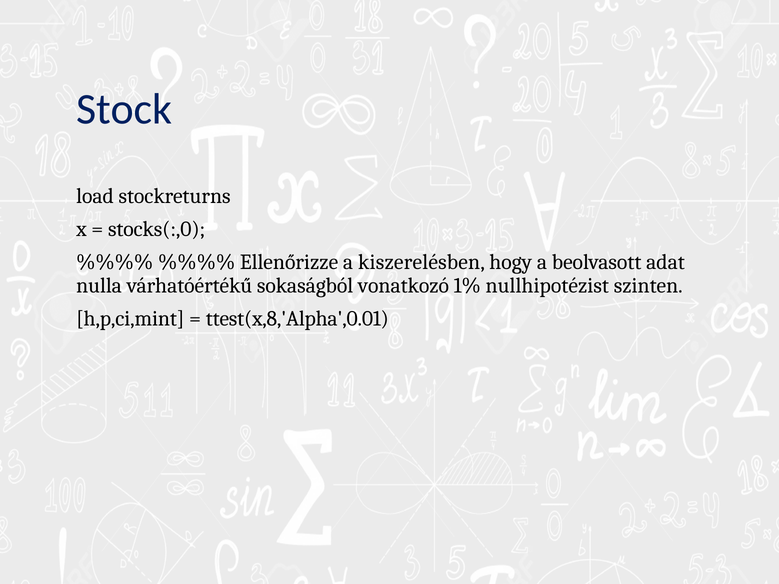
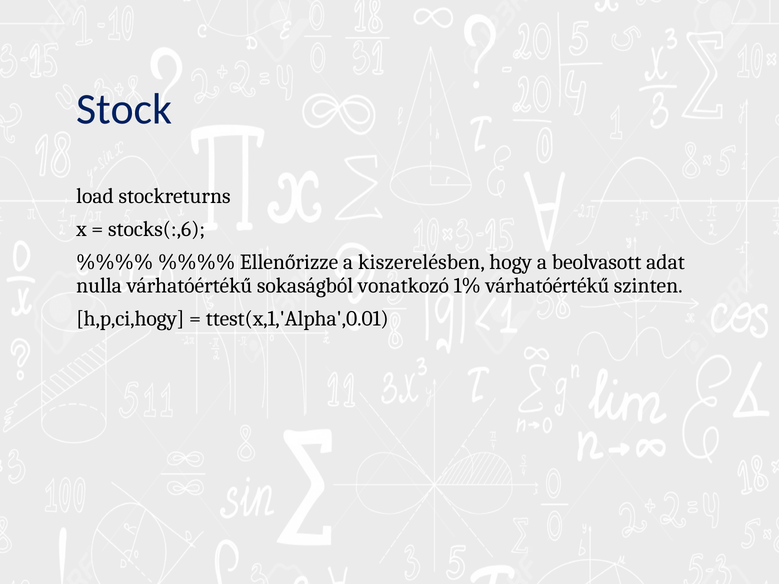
stocks(:,0: stocks(:,0 -> stocks(:,6
1% nullhipotézist: nullhipotézist -> várhatóértékű
h,p,ci,mint: h,p,ci,mint -> h,p,ci,hogy
ttest(x,8,'Alpha',0.01: ttest(x,8,'Alpha',0.01 -> ttest(x,1,'Alpha',0.01
